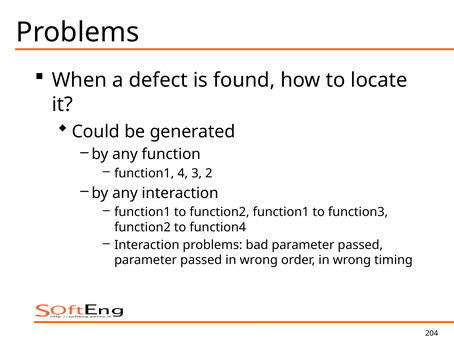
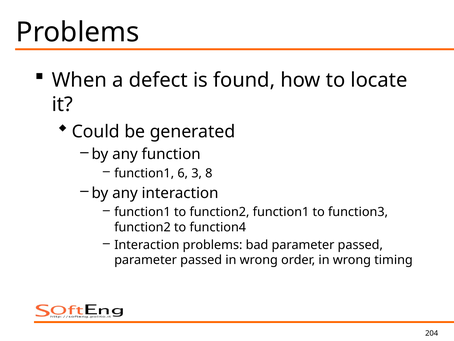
4: 4 -> 6
2: 2 -> 8
